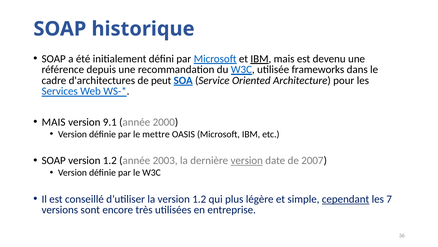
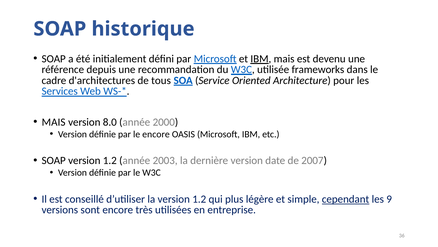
peut: peut -> tous
9.1: 9.1 -> 8.0
le mettre: mettre -> encore
version at (247, 160) underline: present -> none
7: 7 -> 9
